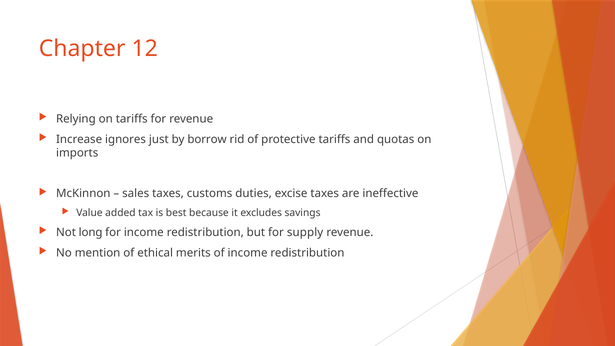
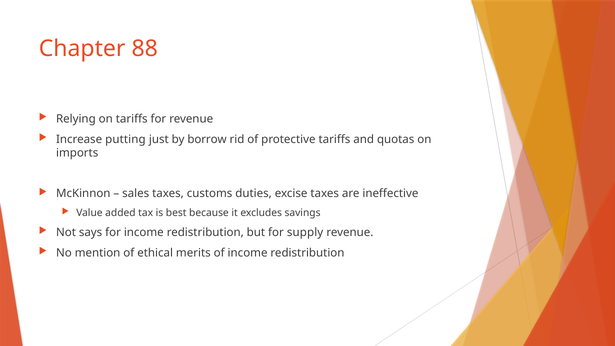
12: 12 -> 88
ignores: ignores -> putting
long: long -> says
